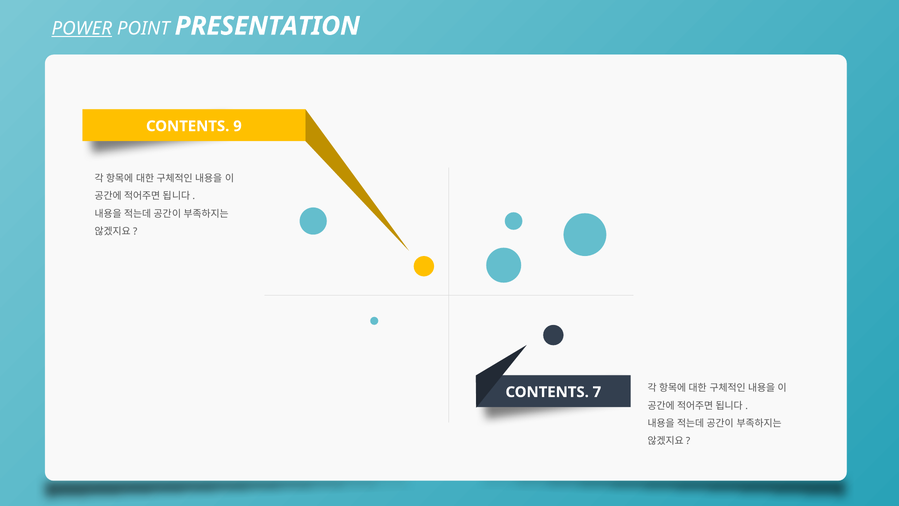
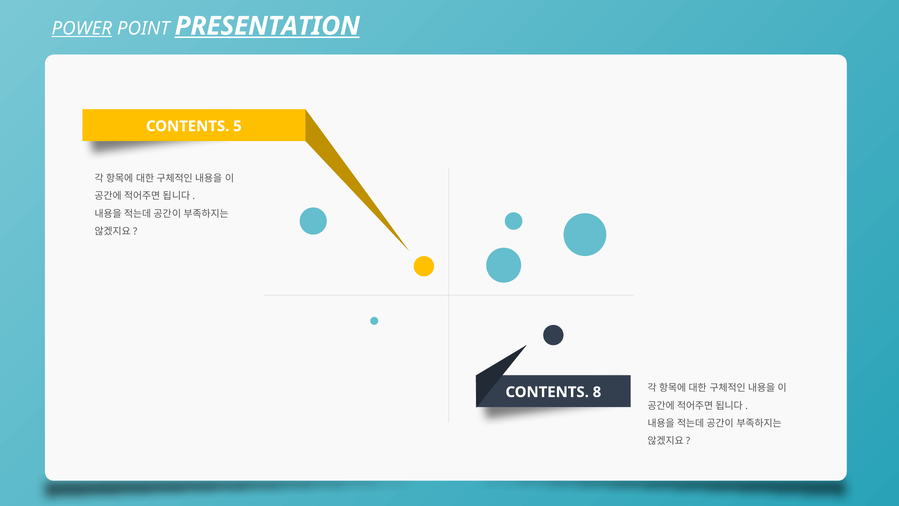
PRESENTATION underline: none -> present
9: 9 -> 5
7: 7 -> 8
